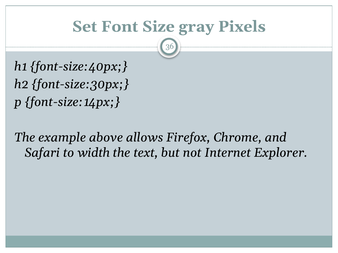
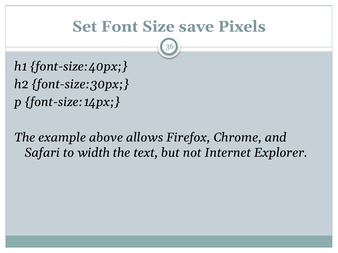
gray: gray -> save
